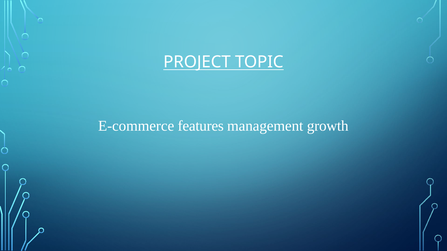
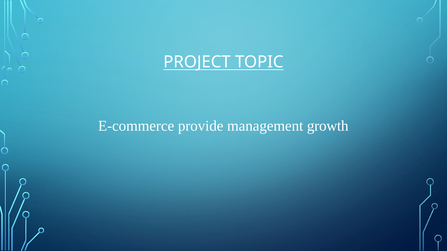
features: features -> provide
